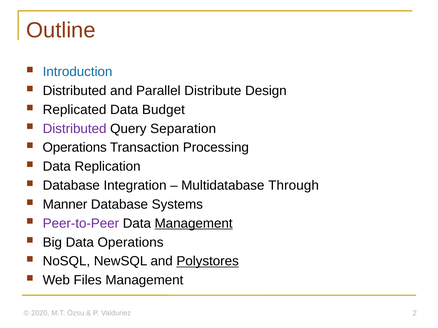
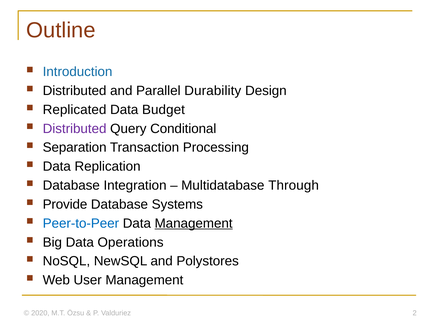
Distribute: Distribute -> Durability
Separation: Separation -> Conditional
Operations at (75, 148): Operations -> Separation
Manner: Manner -> Provide
Peer-to-Peer colour: purple -> blue
Polystores underline: present -> none
Files: Files -> User
